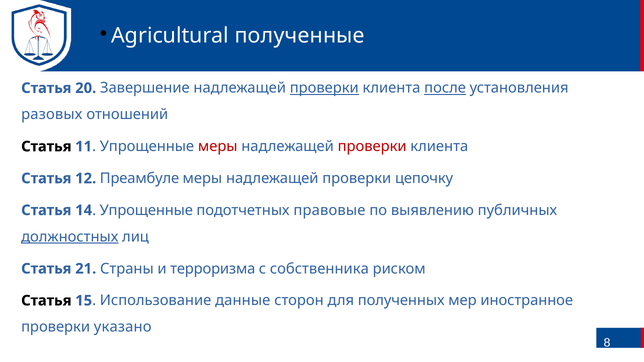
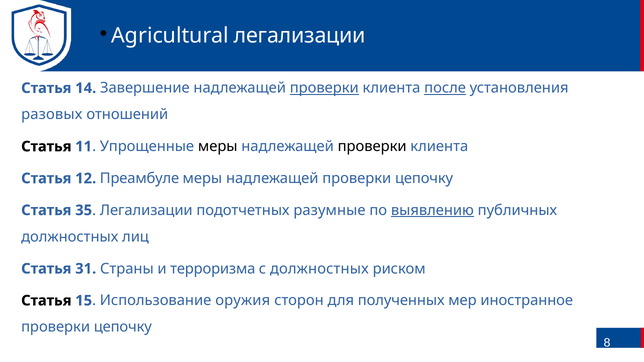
полученные at (300, 36): полученные -> легализации
20: 20 -> 14
меры at (218, 147) colour: red -> black
проверки at (372, 147) colour: red -> black
14: 14 -> 35
Упрощенные at (146, 210): Упрощенные -> Легализации
правовые: правовые -> разумные
выявлению underline: none -> present
должностных at (70, 237) underline: present -> none
21: 21 -> 31
с собственника: собственника -> должностных
данные: данные -> оружия
указано at (123, 327): указано -> цепочку
